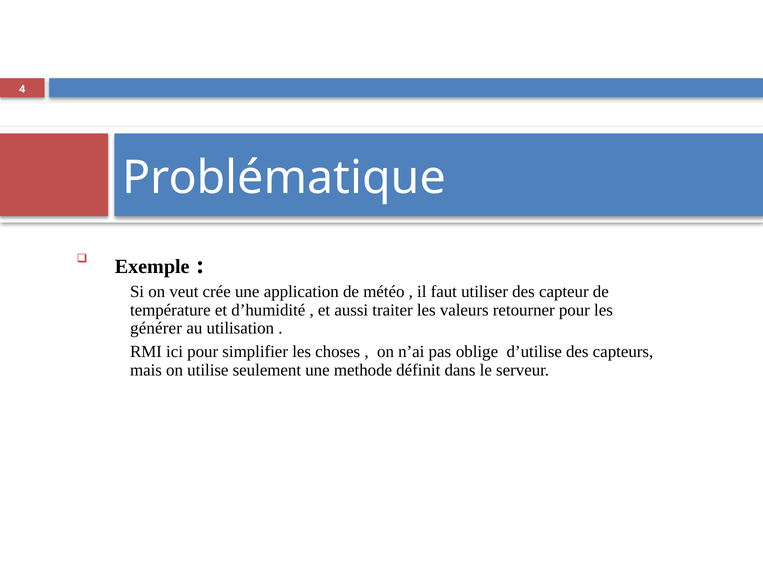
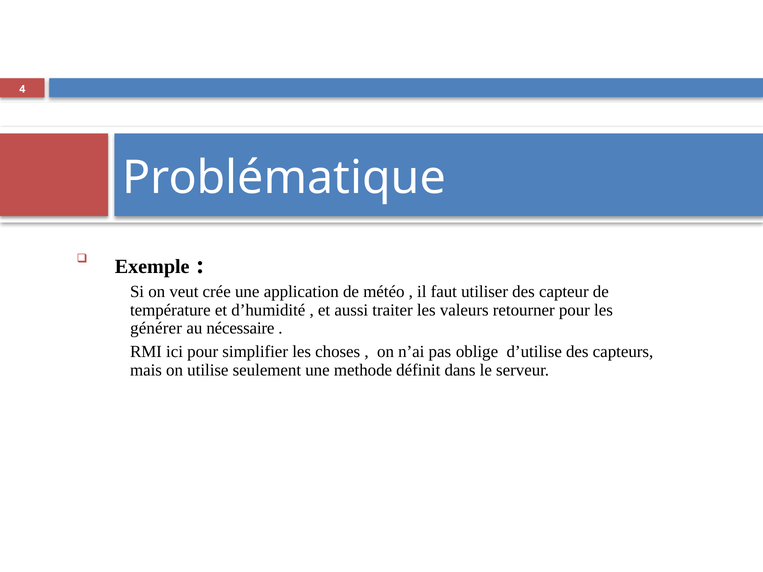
utilisation: utilisation -> nécessaire
